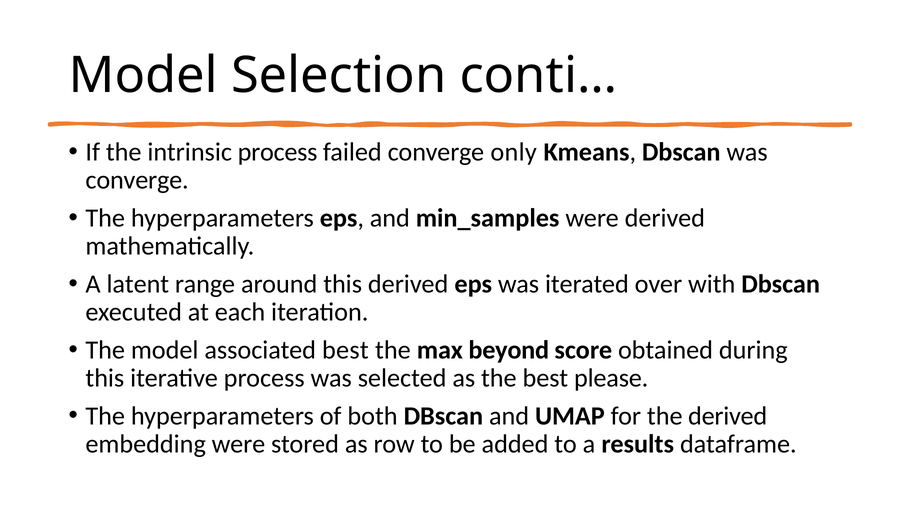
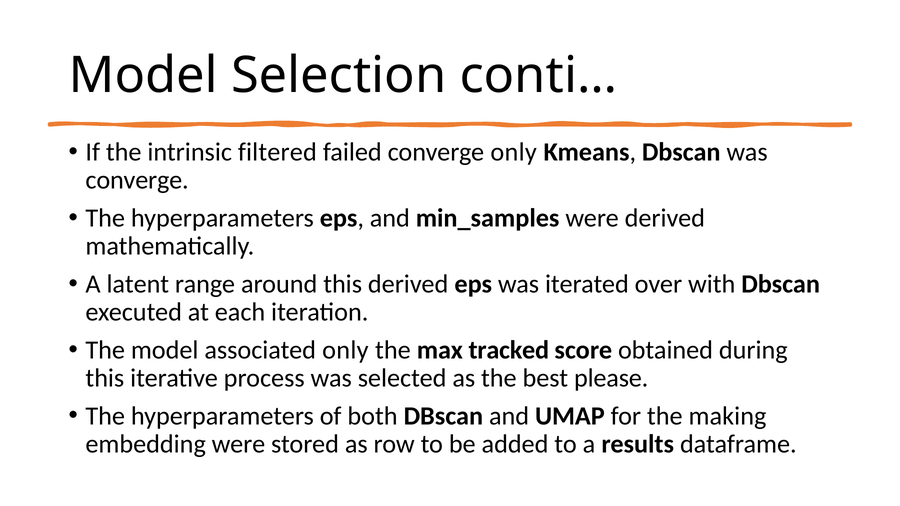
intrinsic process: process -> filtered
associated best: best -> only
beyond: beyond -> tracked
the derived: derived -> making
